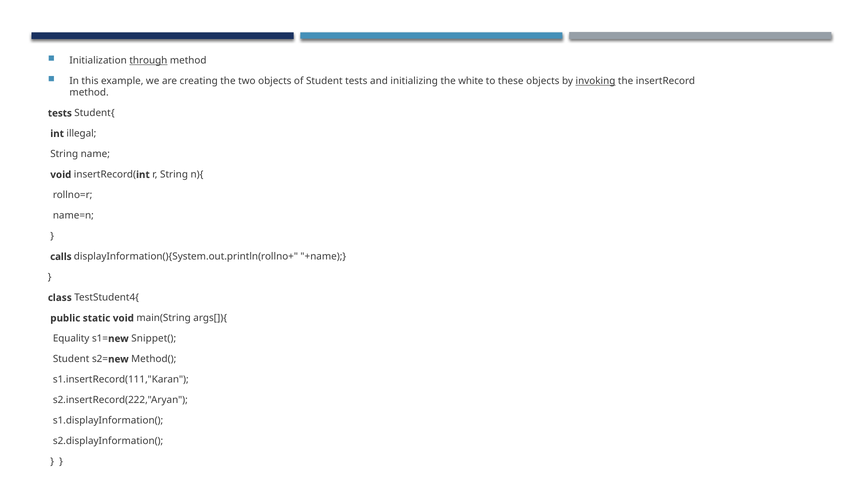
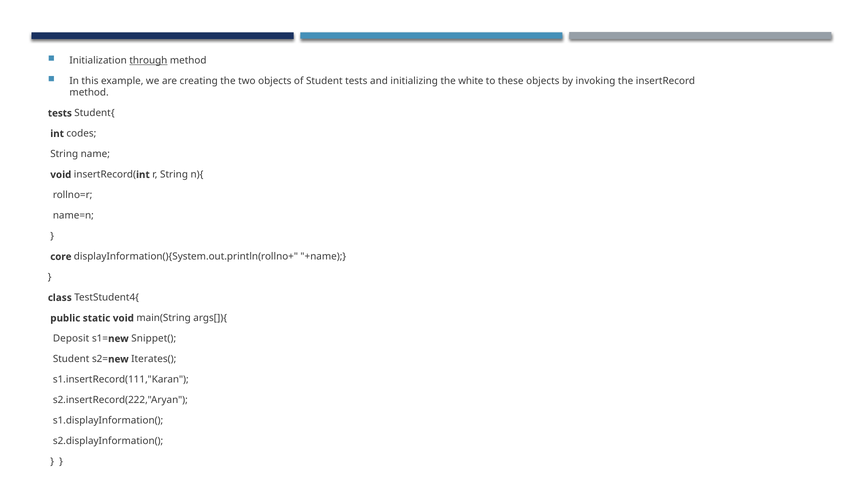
invoking underline: present -> none
illegal: illegal -> codes
calls: calls -> core
Equality: Equality -> Deposit
Method(: Method( -> Iterates(
